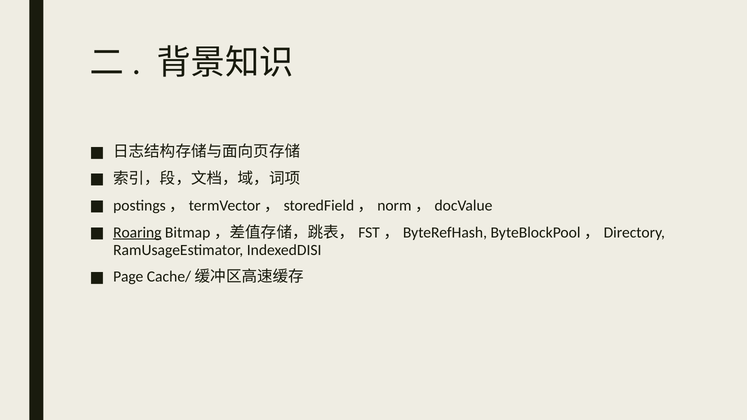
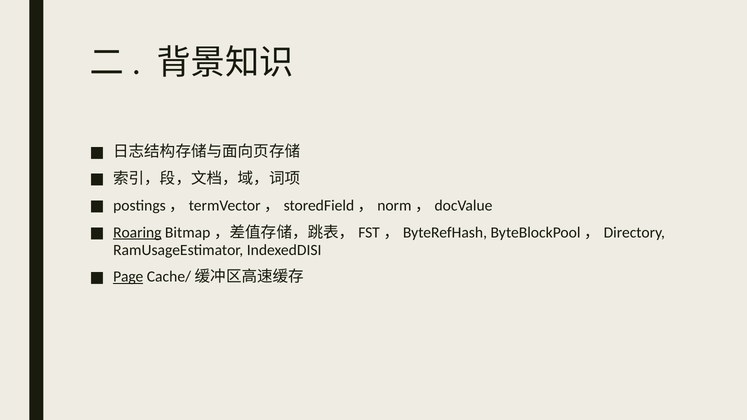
Page underline: none -> present
